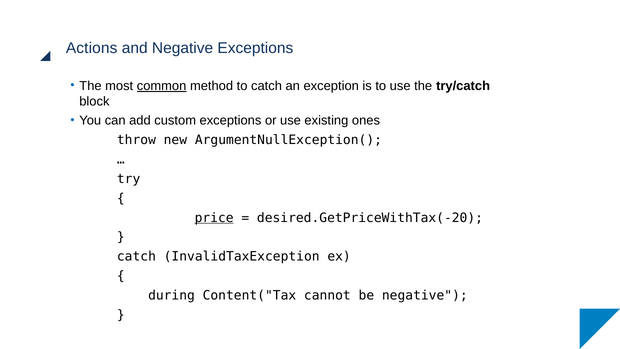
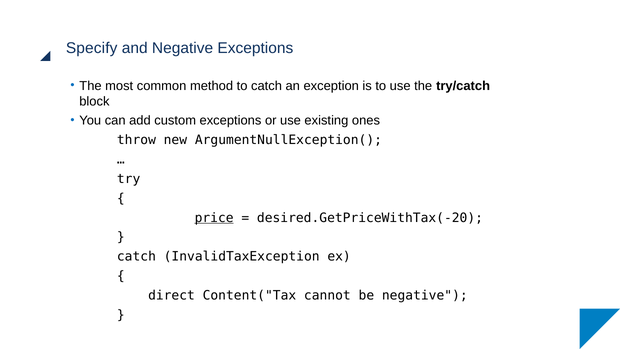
Actions: Actions -> Specify
common underline: present -> none
during: during -> direct
